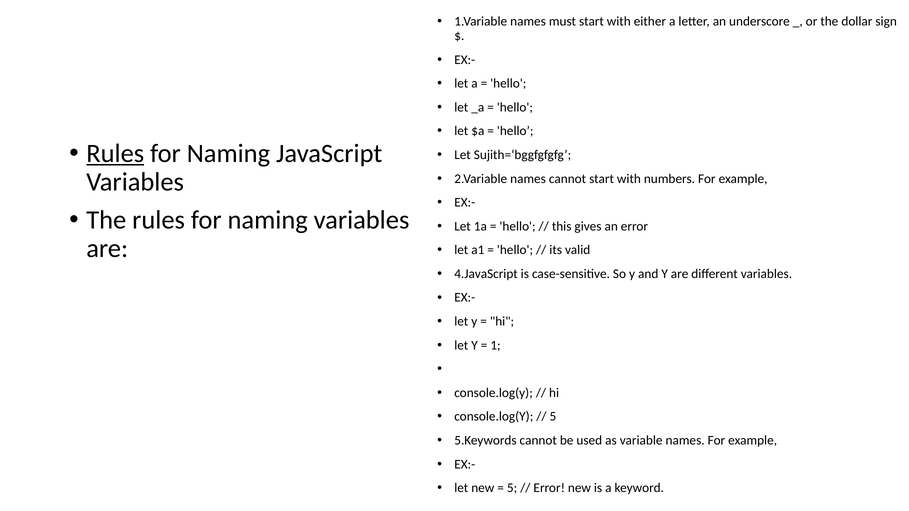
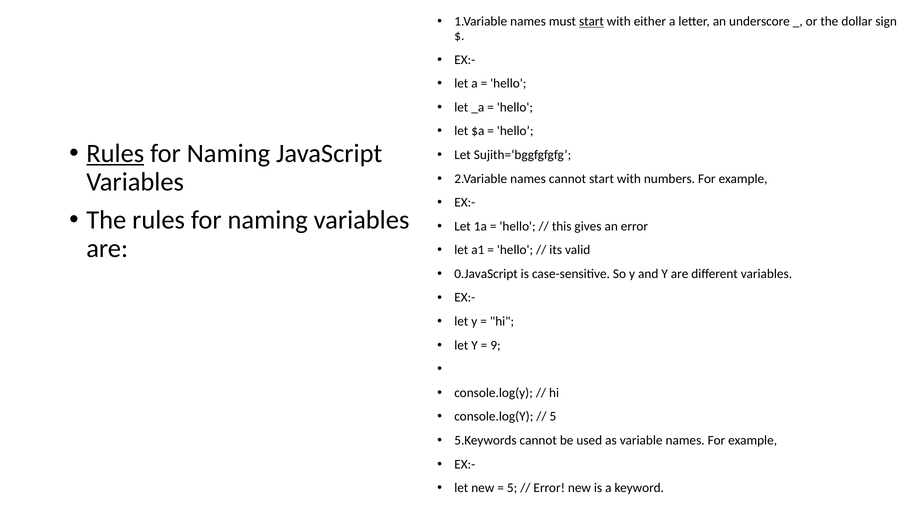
start at (591, 22) underline: none -> present
4.JavaScript: 4.JavaScript -> 0.JavaScript
1: 1 -> 9
